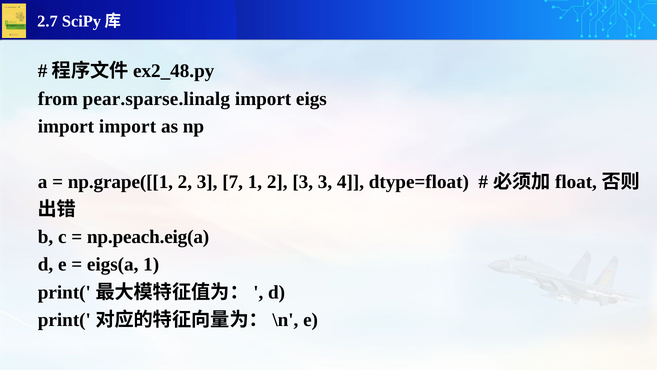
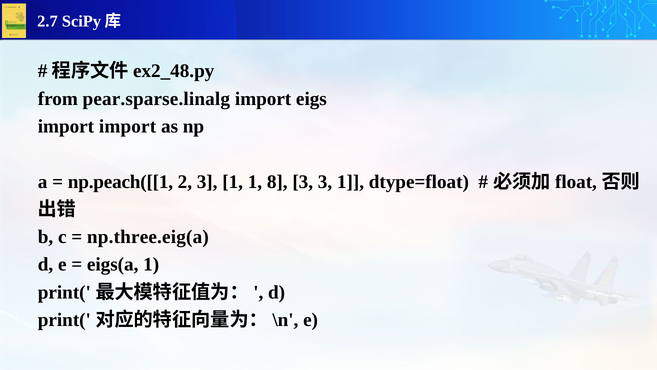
np.grape([[1: np.grape([[1 -> np.peach([[1
2 3 7: 7 -> 1
1 2: 2 -> 8
3 3 4: 4 -> 1
np.peach.eig(a: np.peach.eig(a -> np.three.eig(a
